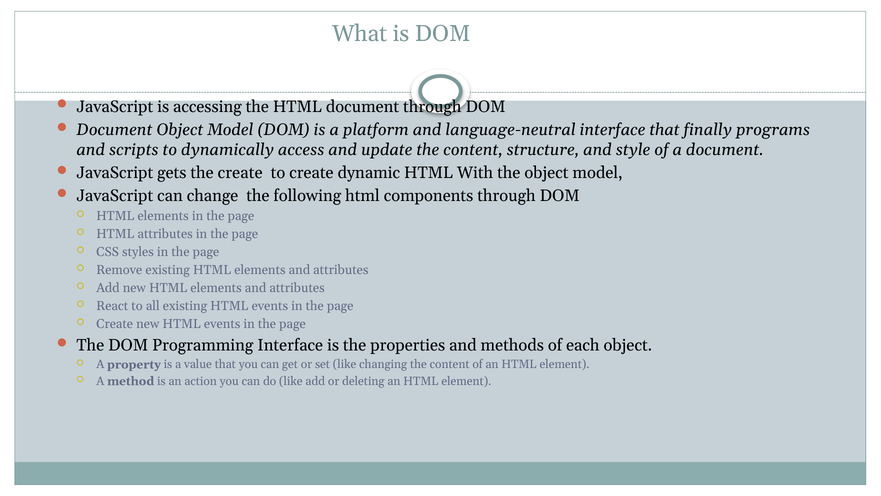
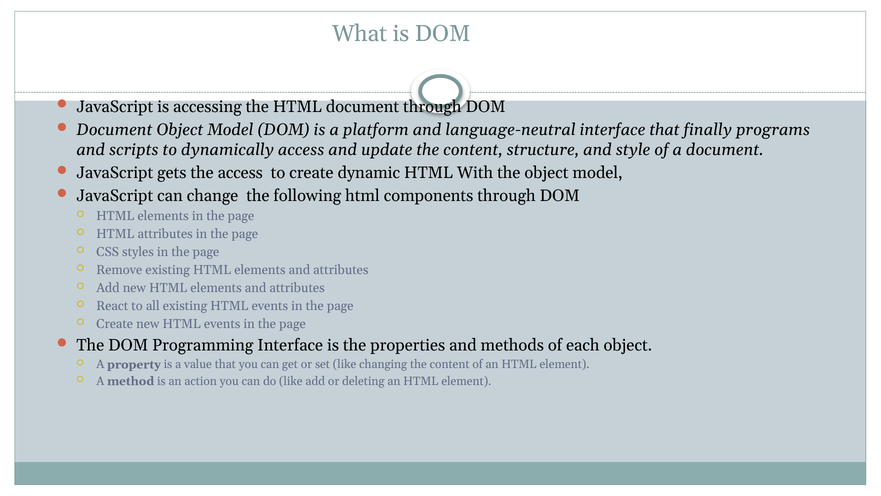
the create: create -> access
